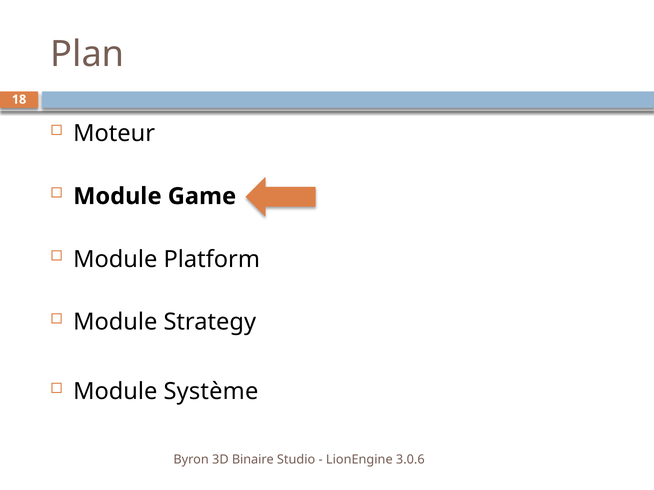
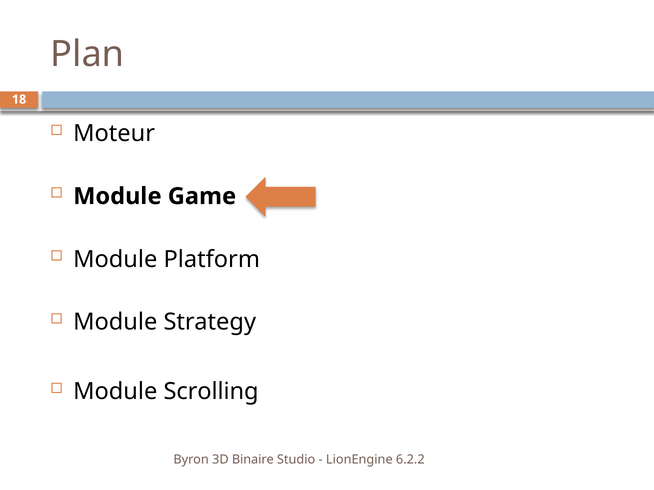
Système: Système -> Scrolling
3.0.6: 3.0.6 -> 6.2.2
